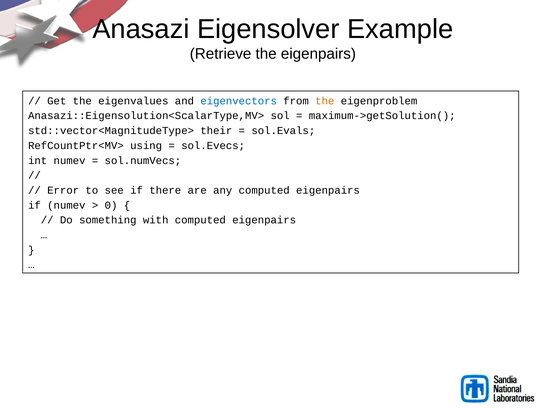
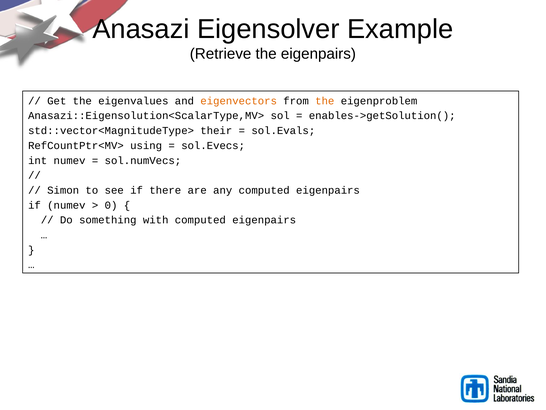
eigenvectors colour: blue -> orange
maximum->getSolution(: maximum->getSolution( -> enables->getSolution(
Error: Error -> Simon
